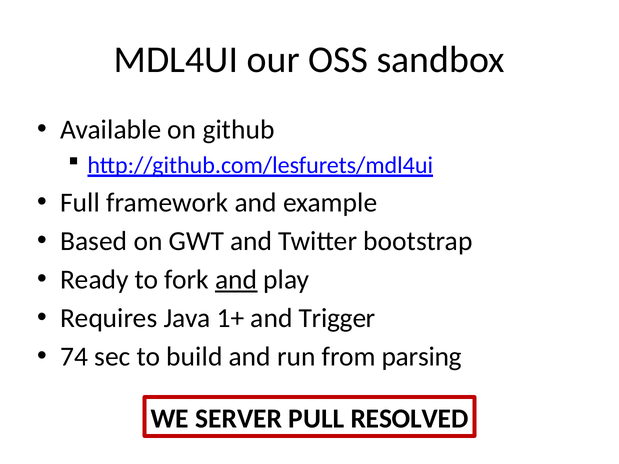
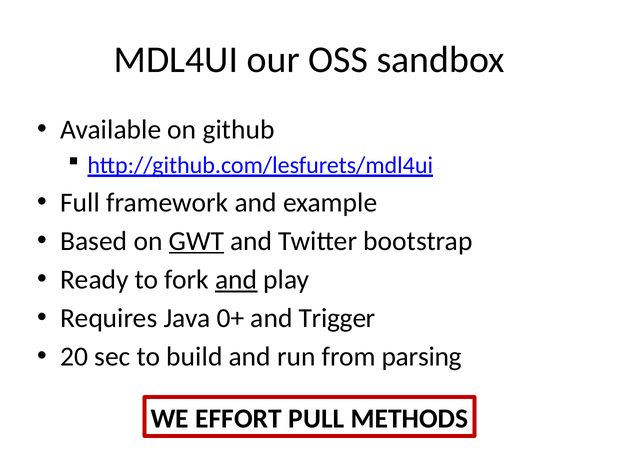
GWT underline: none -> present
1+: 1+ -> 0+
74: 74 -> 20
SERVER: SERVER -> EFFORT
RESOLVED: RESOLVED -> METHODS
